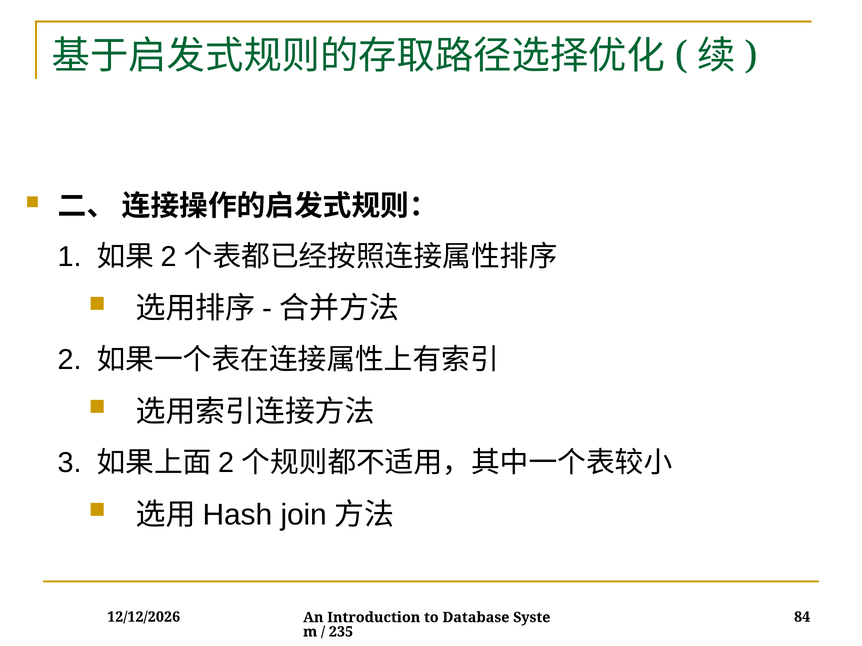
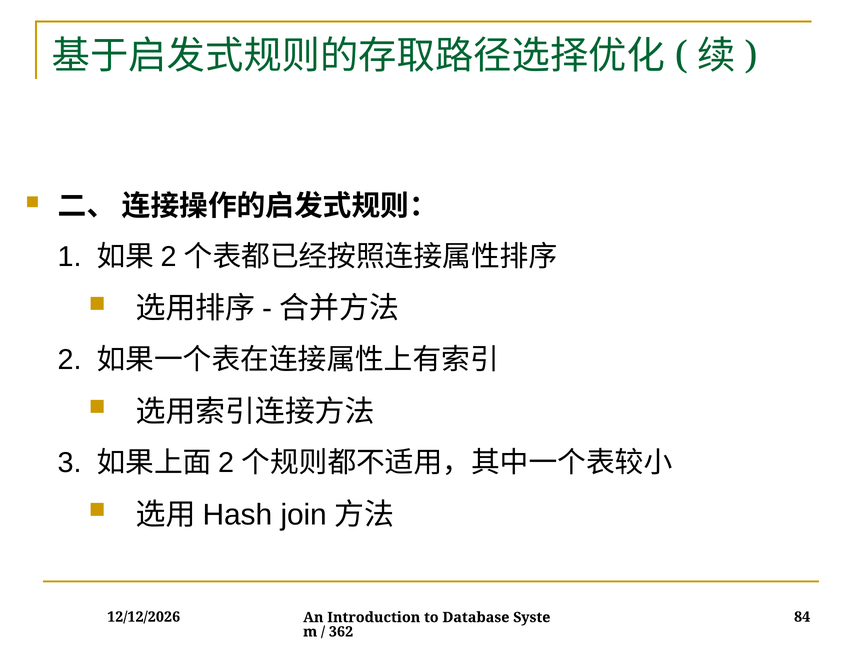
235: 235 -> 362
